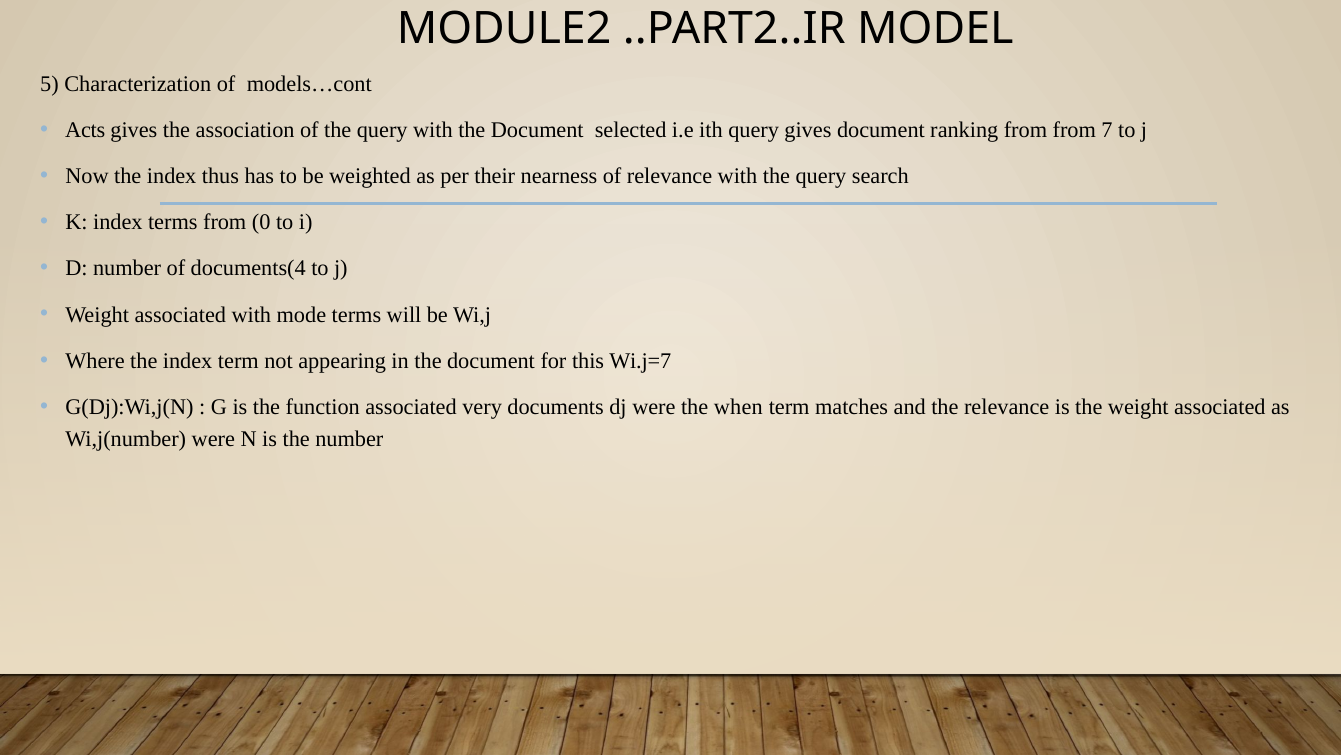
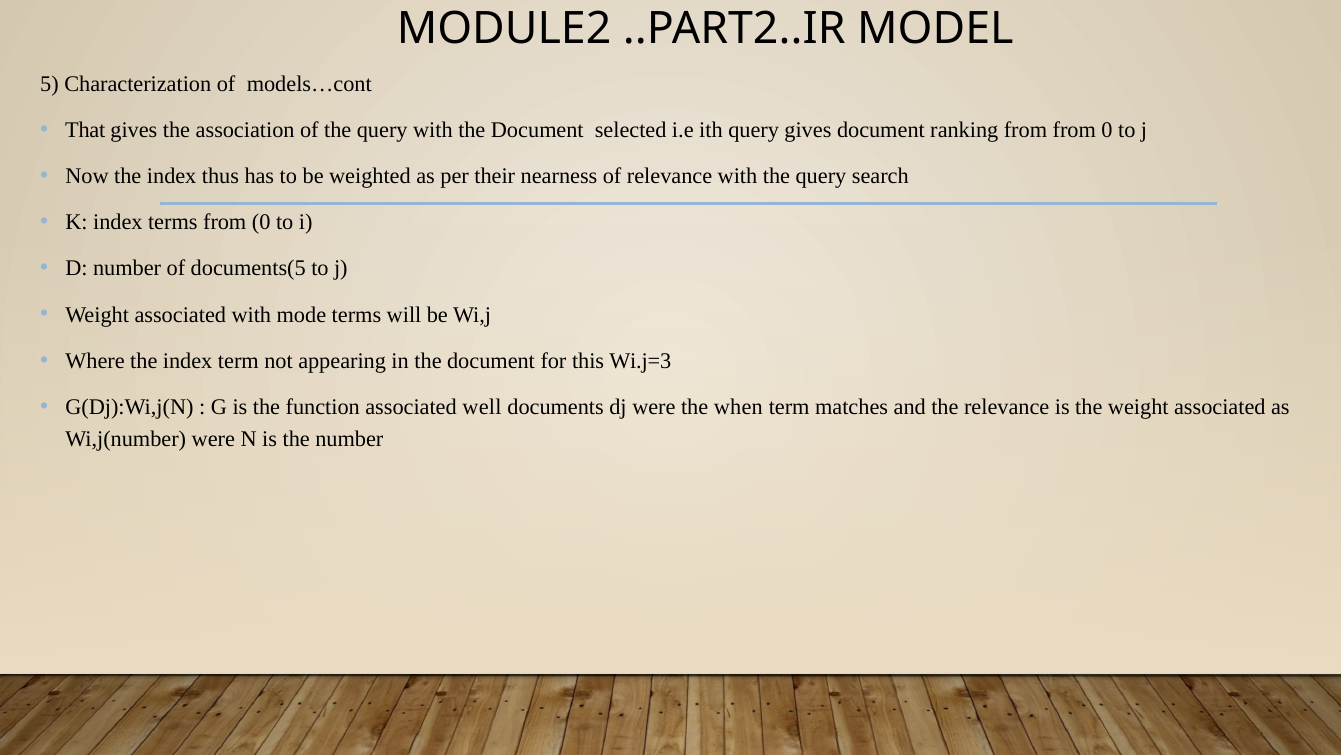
Acts: Acts -> That
from from 7: 7 -> 0
documents(4: documents(4 -> documents(5
Wi.j=7: Wi.j=7 -> Wi.j=3
very: very -> well
